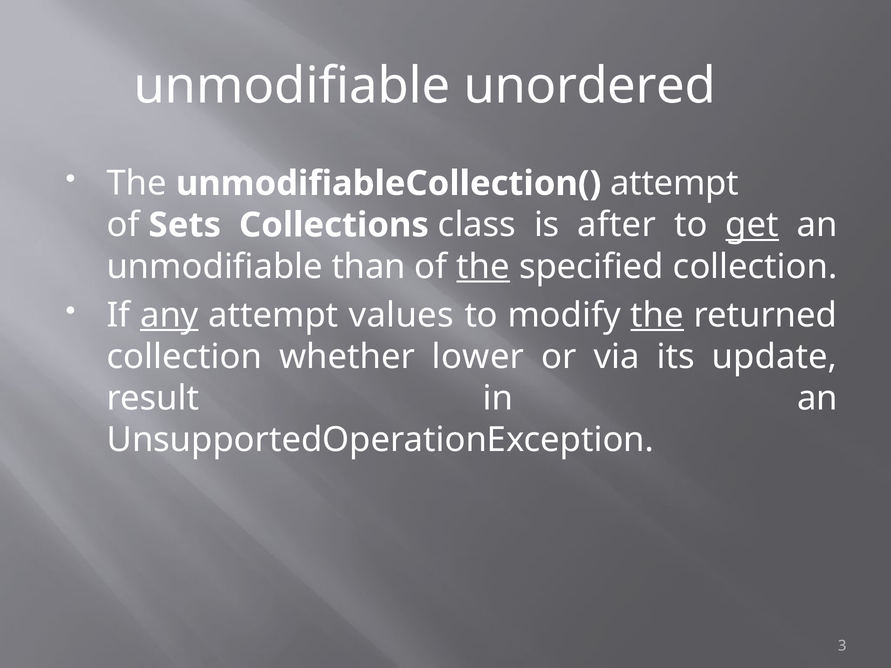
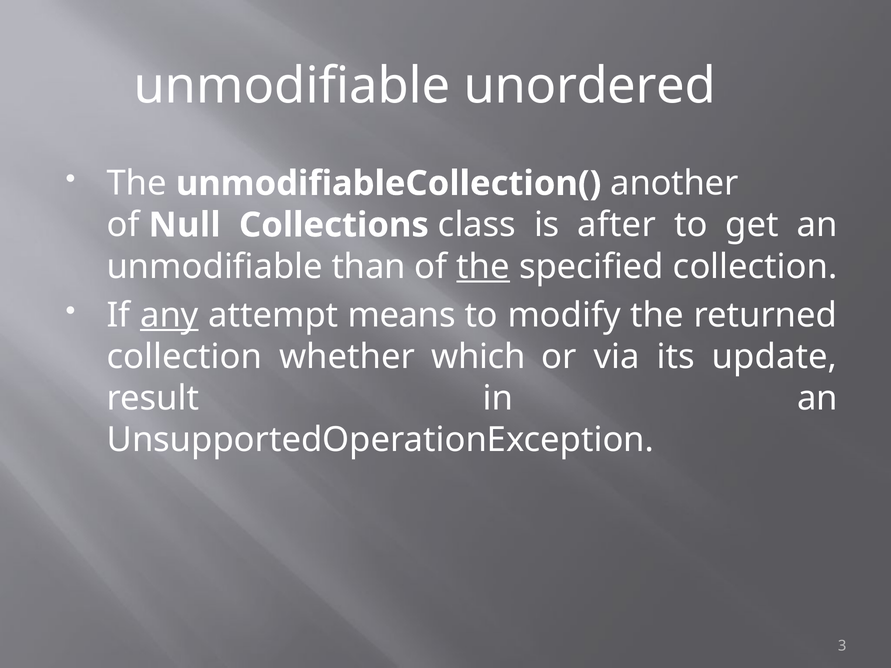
unmodifiableCollection( attempt: attempt -> another
Sets: Sets -> Null
get underline: present -> none
values: values -> means
the at (657, 315) underline: present -> none
lower: lower -> which
